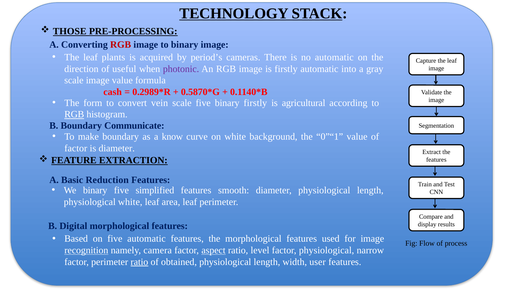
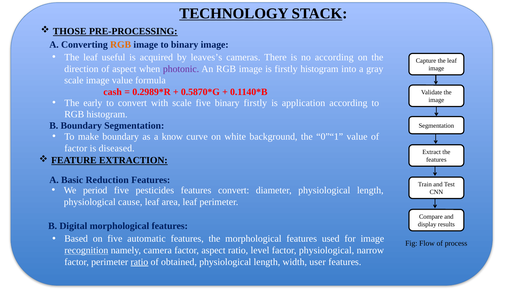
RGB at (121, 45) colour: red -> orange
plants: plants -> useful
period’s: period’s -> leaves’s
no automatic: automatic -> according
of useful: useful -> aspect
firstly automatic: automatic -> histogram
form: form -> early
vein: vein -> with
agricultural: agricultural -> application
RGB at (74, 114) underline: present -> none
Boundary Communicate: Communicate -> Segmentation
is diameter: diameter -> diseased
We binary: binary -> period
simplified: simplified -> pesticides
features smooth: smooth -> convert
physiological white: white -> cause
aspect at (213, 250) underline: present -> none
